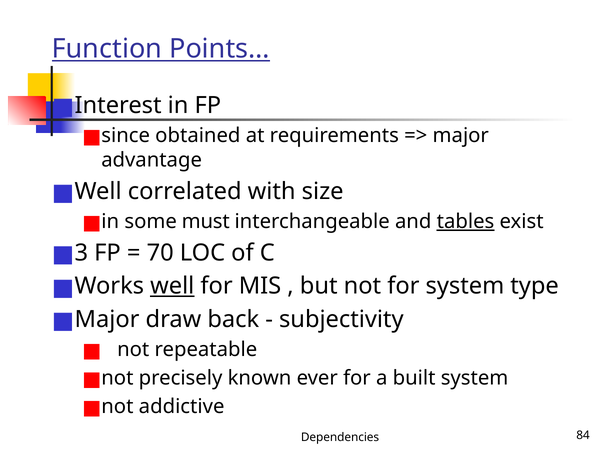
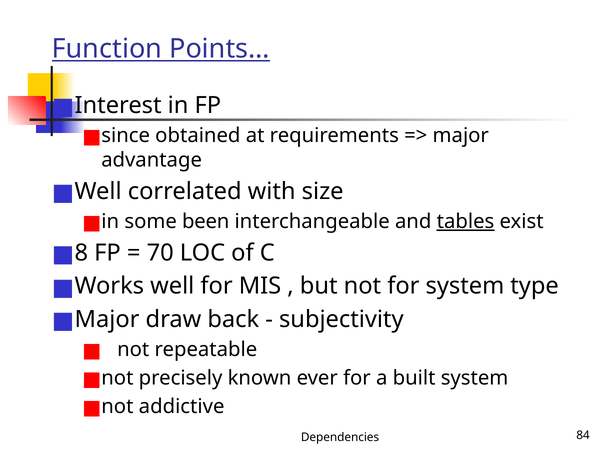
must: must -> been
3: 3 -> 8
well at (172, 286) underline: present -> none
